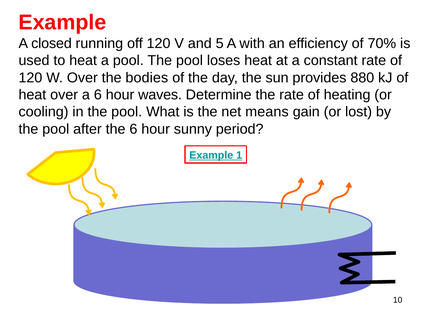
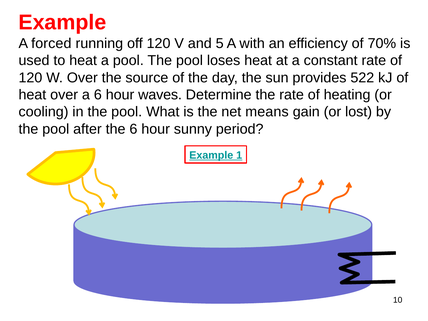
closed: closed -> forced
bodies: bodies -> source
880: 880 -> 522
